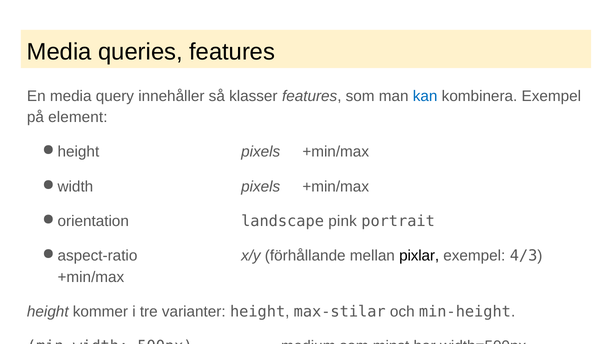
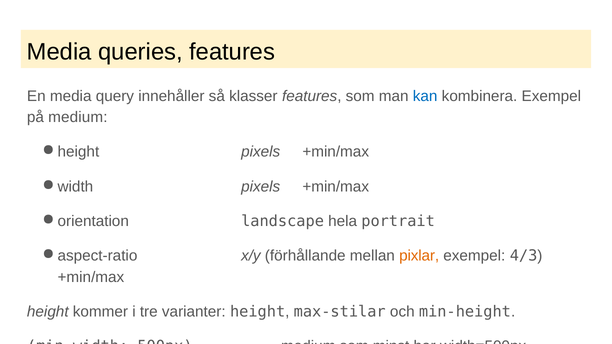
på element: element -> medium
pink: pink -> hela
pixlar colour: black -> orange
